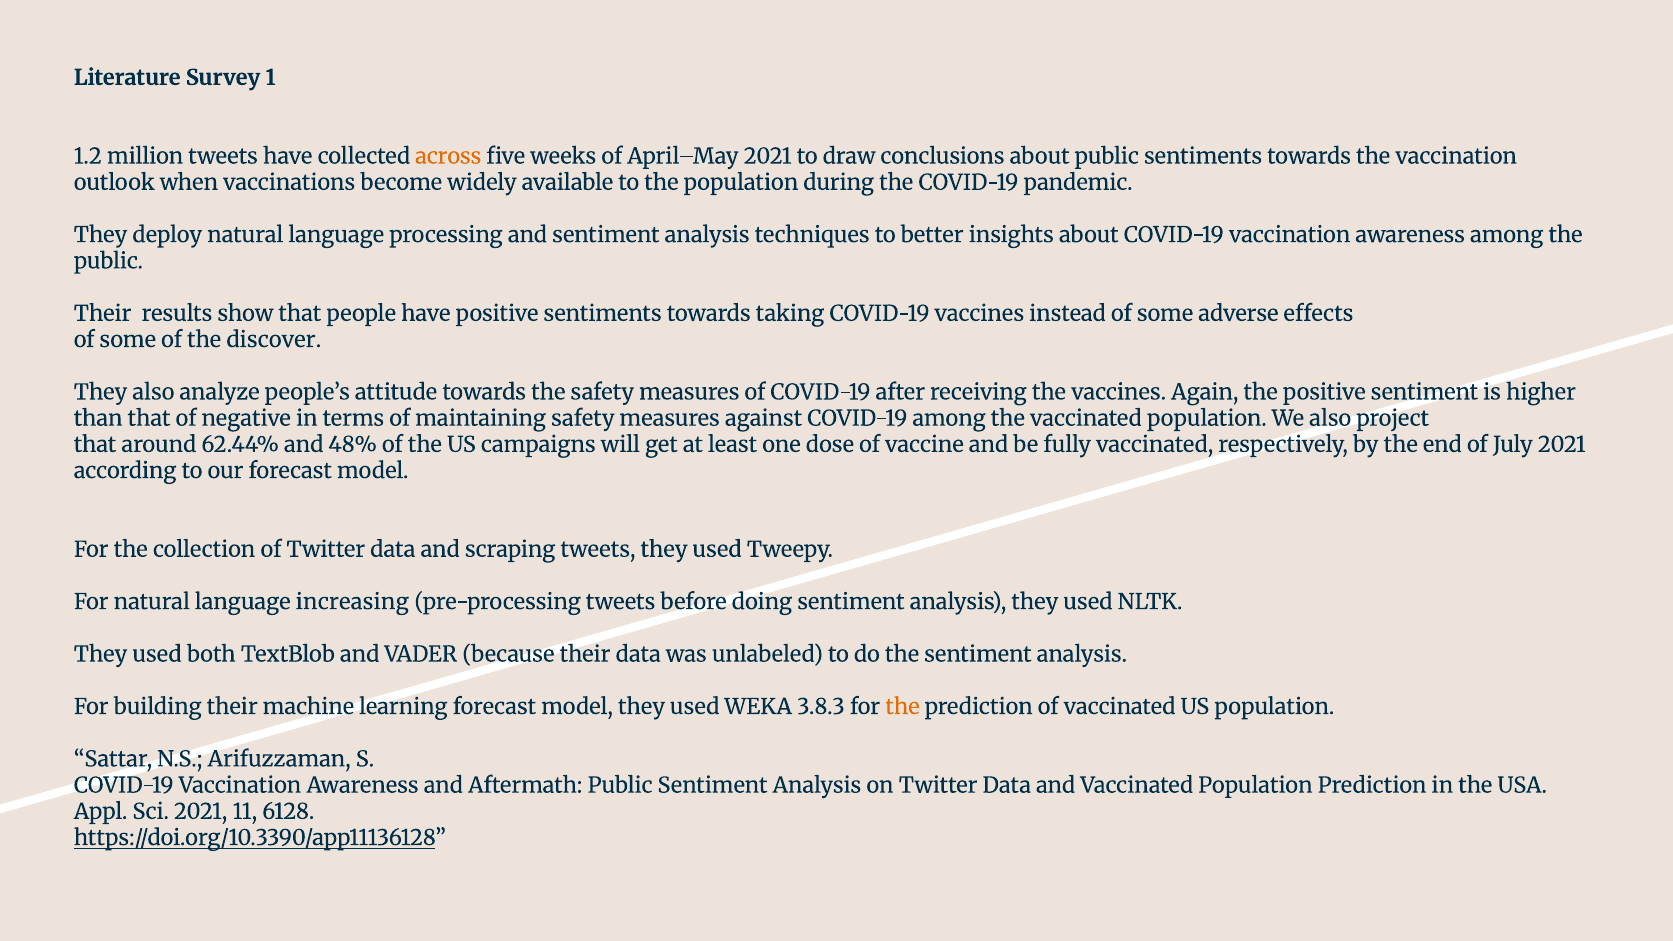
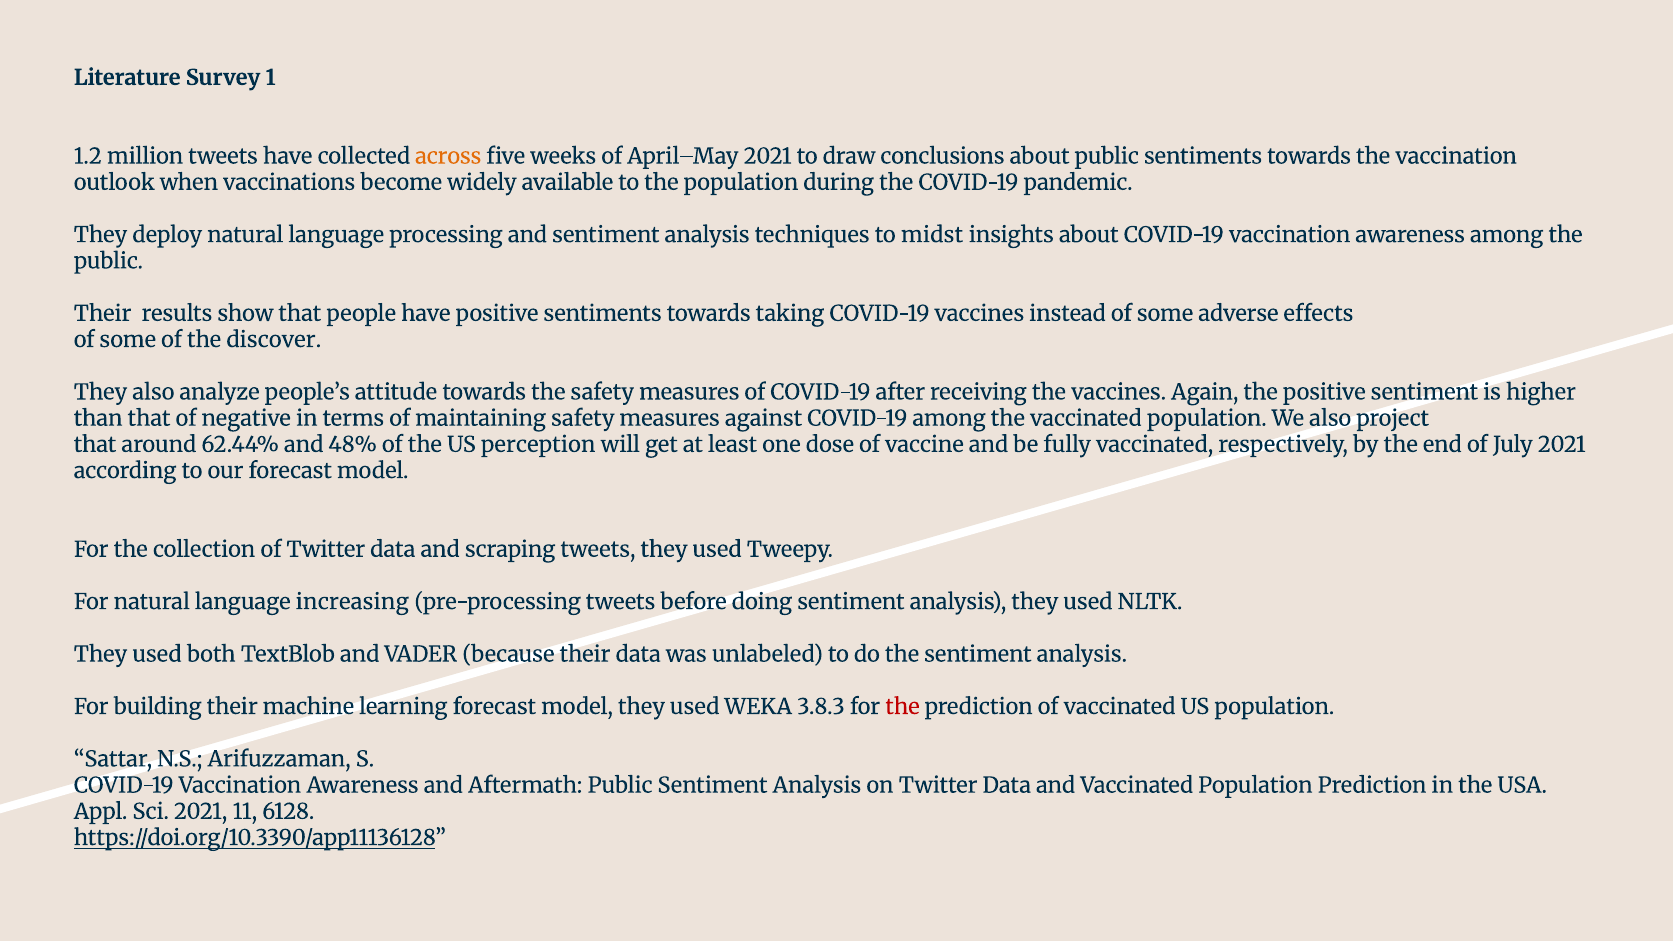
better: better -> midst
campaigns: campaigns -> perception
the at (903, 707) colour: orange -> red
